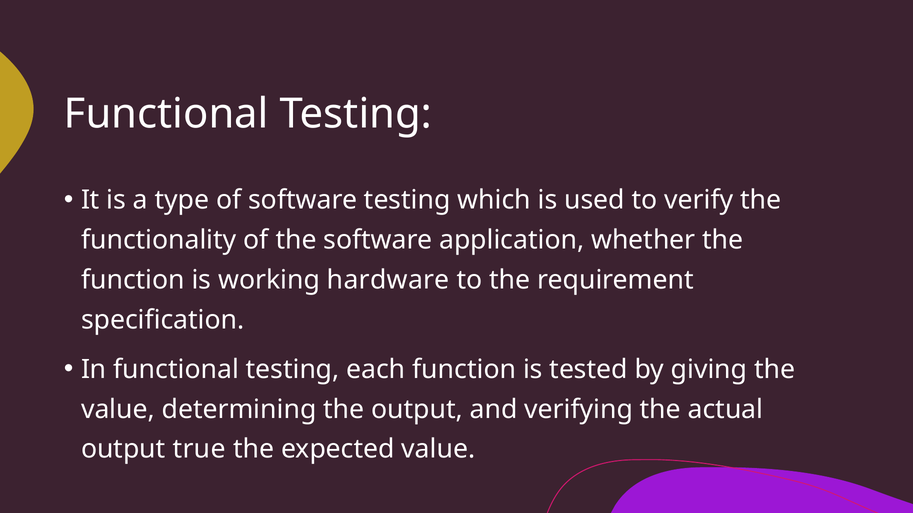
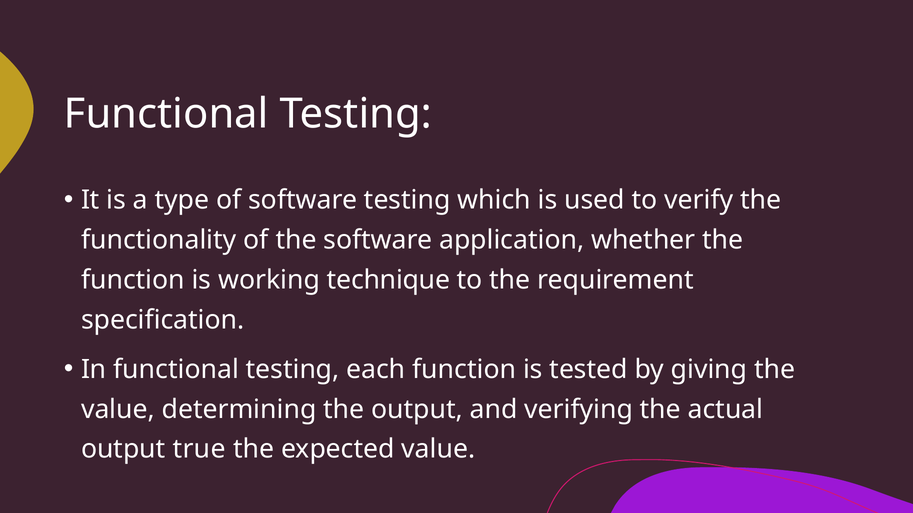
hardware: hardware -> technique
